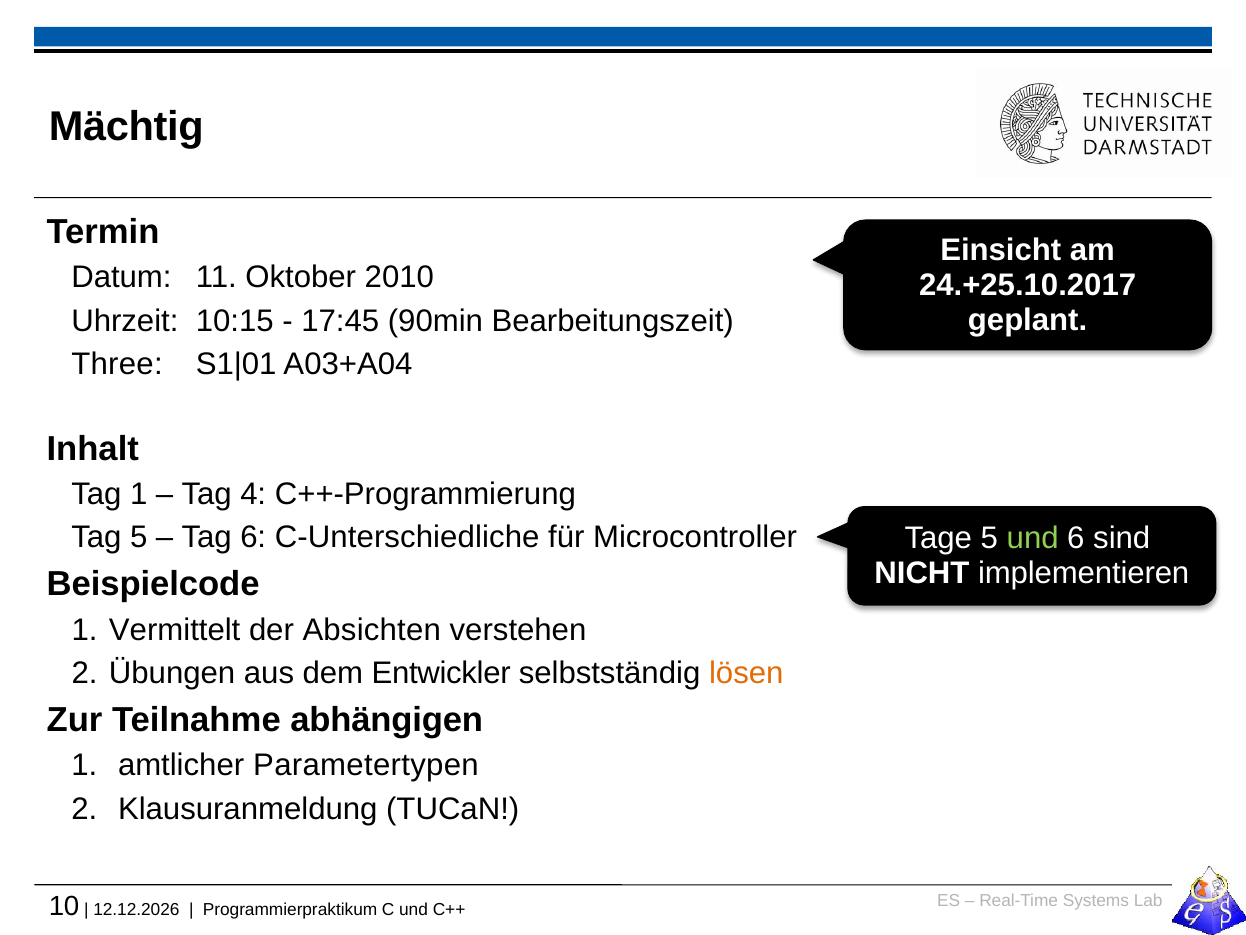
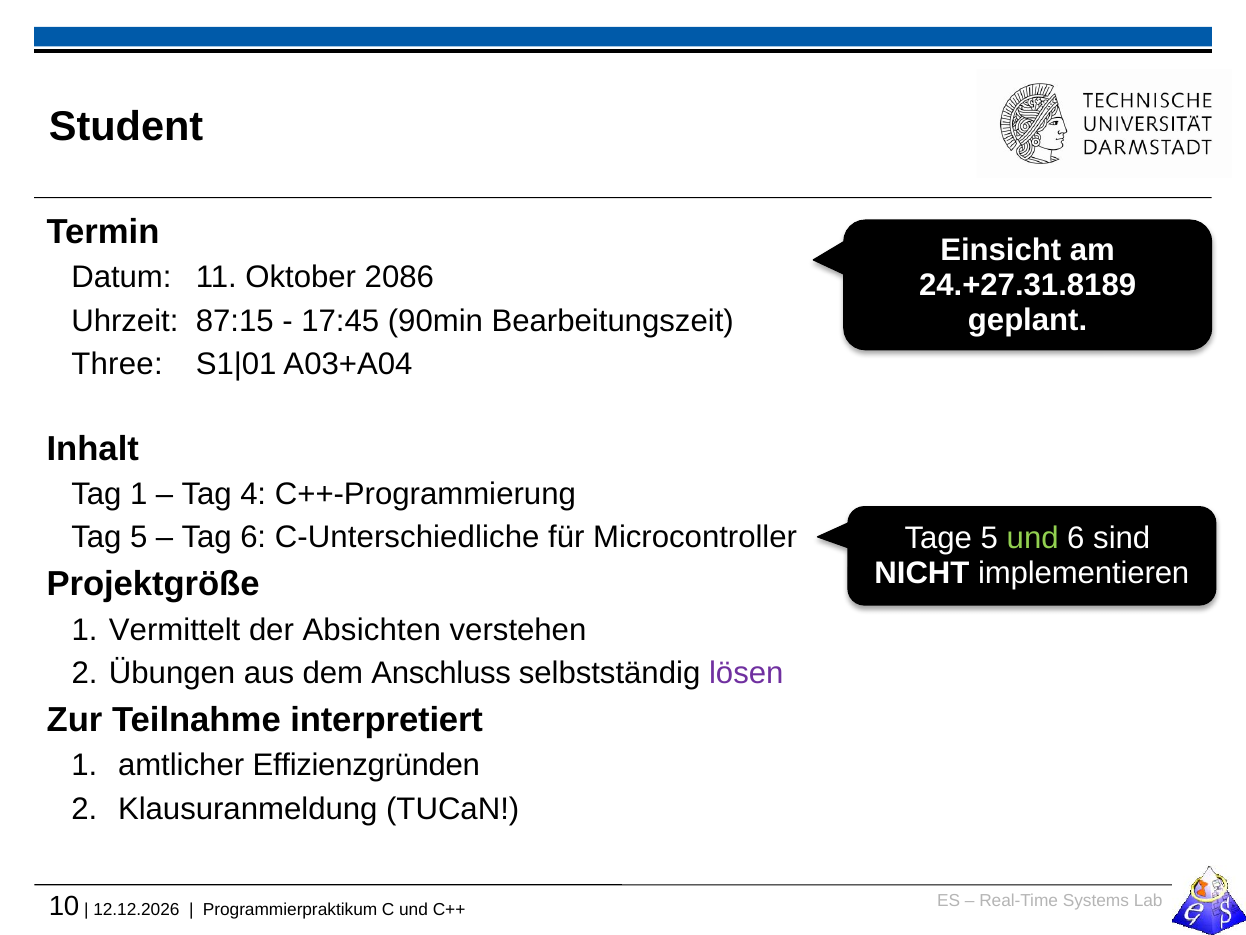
Mächtig: Mächtig -> Student
2010: 2010 -> 2086
24.+25.10.2017: 24.+25.10.2017 -> 24.+27.31.8189
10:15: 10:15 -> 87:15
Beispielcode: Beispielcode -> Projektgröße
Entwickler: Entwickler -> Anschluss
lösen colour: orange -> purple
abhängigen: abhängigen -> interpretiert
Parametertypen: Parametertypen -> Effizienzgründen
